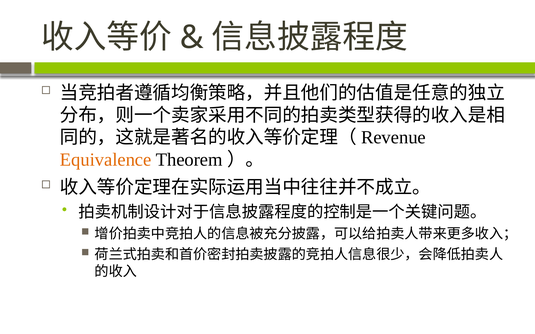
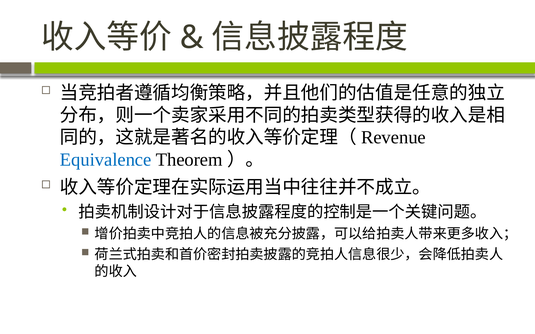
Equivalence colour: orange -> blue
